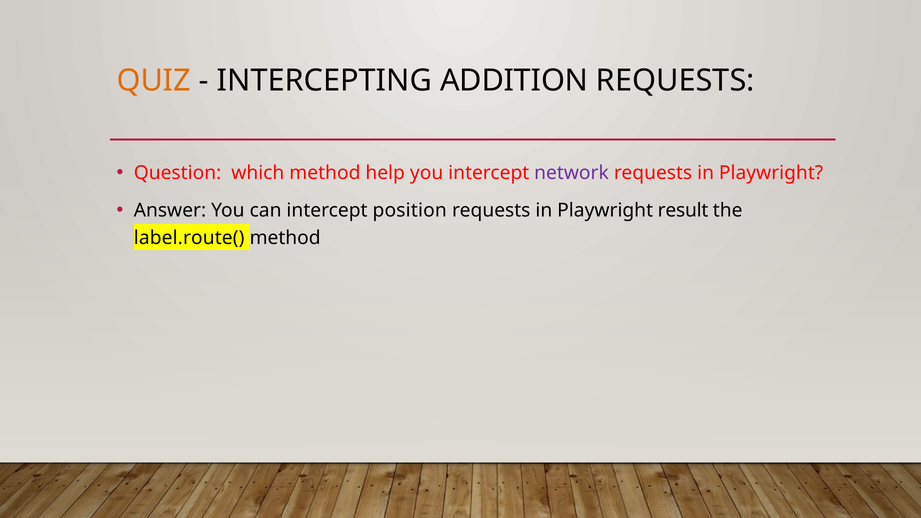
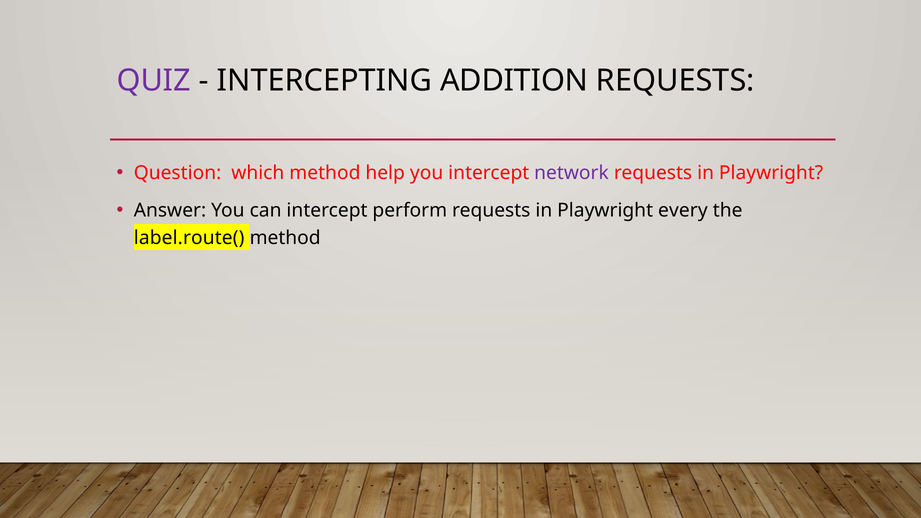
QUIZ colour: orange -> purple
position: position -> perform
result: result -> every
